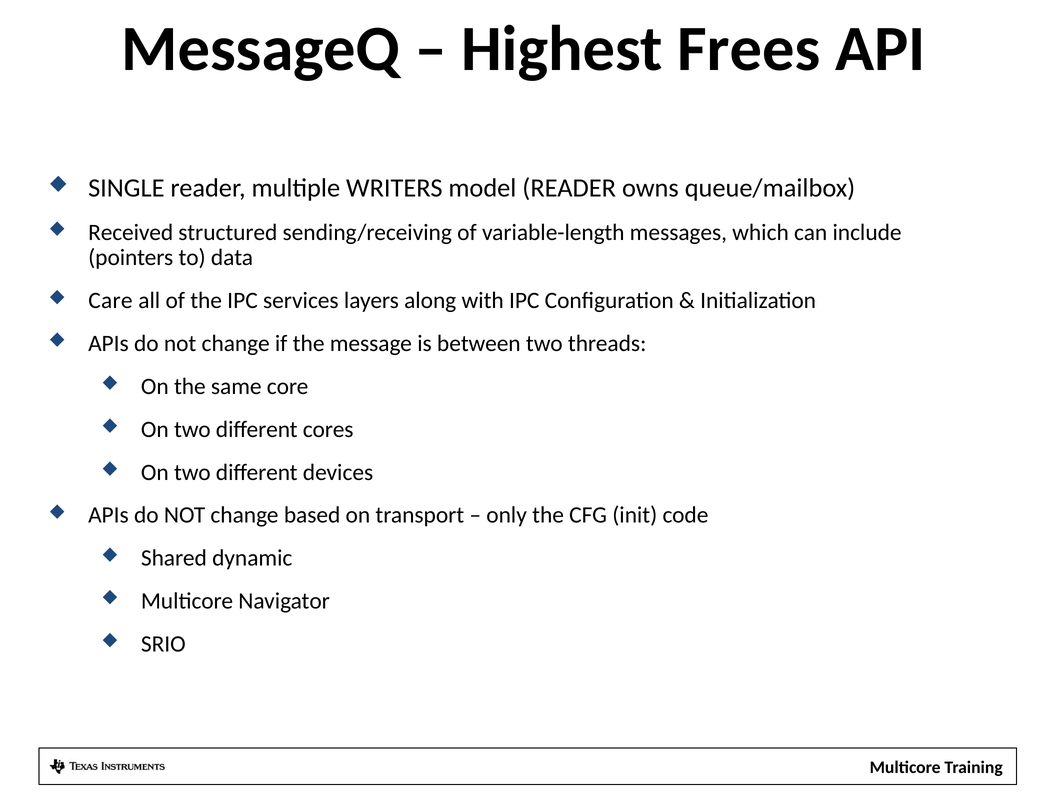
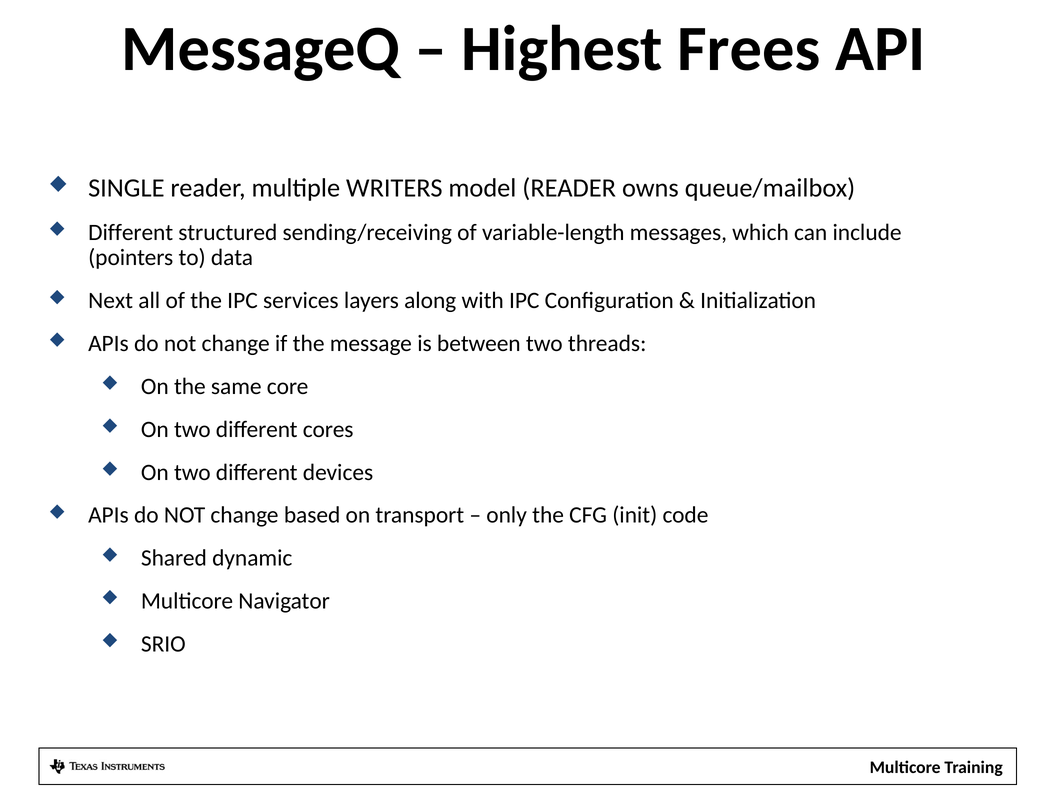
Received at (131, 232): Received -> Different
Care: Care -> Next
